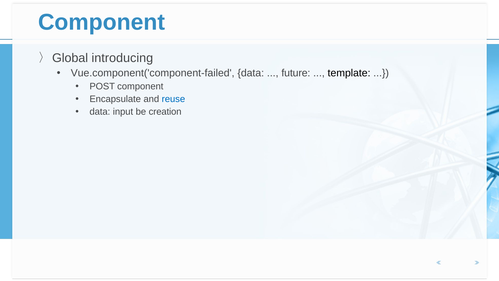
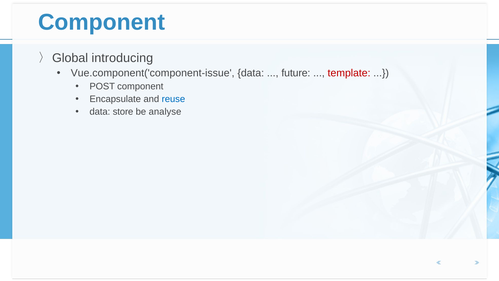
Vue.component('component-failed: Vue.component('component-failed -> Vue.component('component-issue
template colour: black -> red
input: input -> store
creation: creation -> analyse
